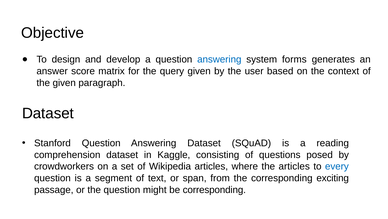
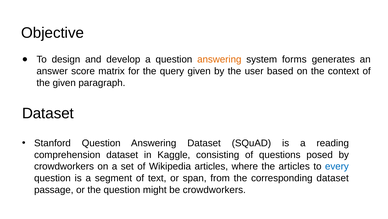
answering at (219, 59) colour: blue -> orange
corresponding exciting: exciting -> dataset
be corresponding: corresponding -> crowdworkers
